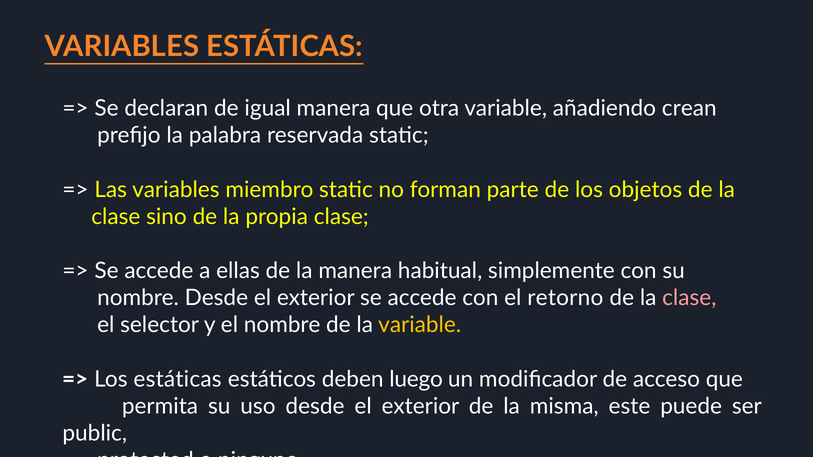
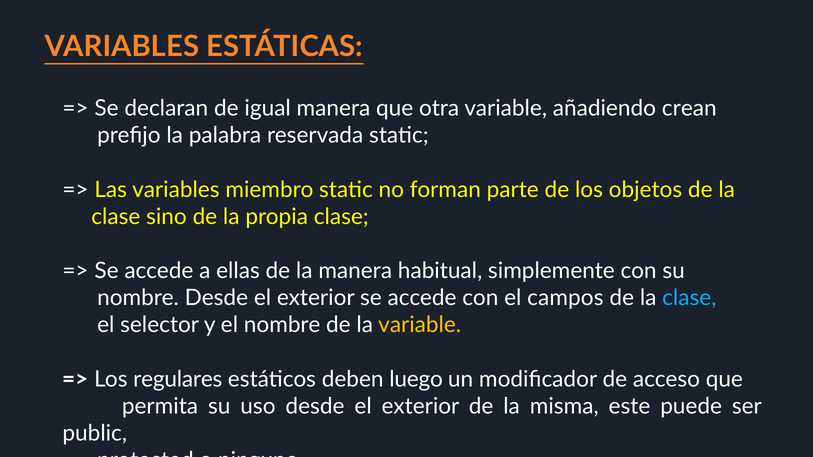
retorno: retorno -> campos
clase at (689, 298) colour: pink -> light blue
Los estáticas: estáticas -> regulares
